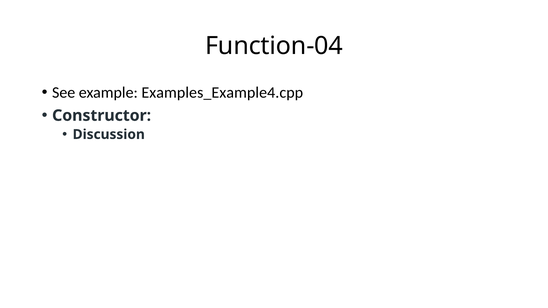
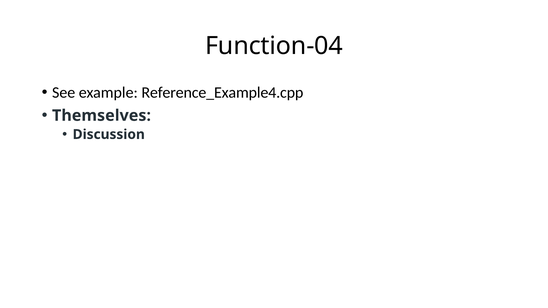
Examples_Example4.cpp: Examples_Example4.cpp -> Reference_Example4.cpp
Constructor: Constructor -> Themselves
